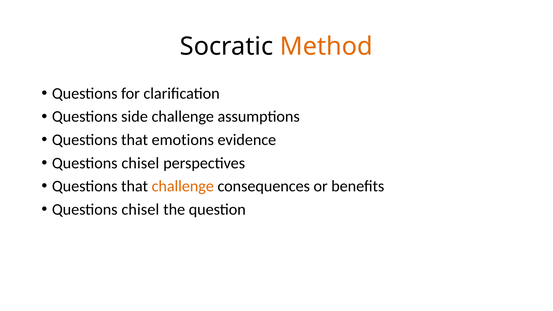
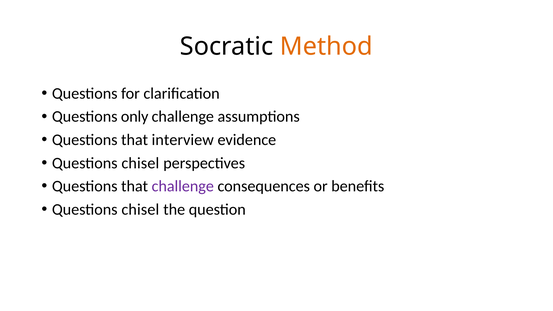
side: side -> only
emotions: emotions -> interview
challenge at (183, 186) colour: orange -> purple
